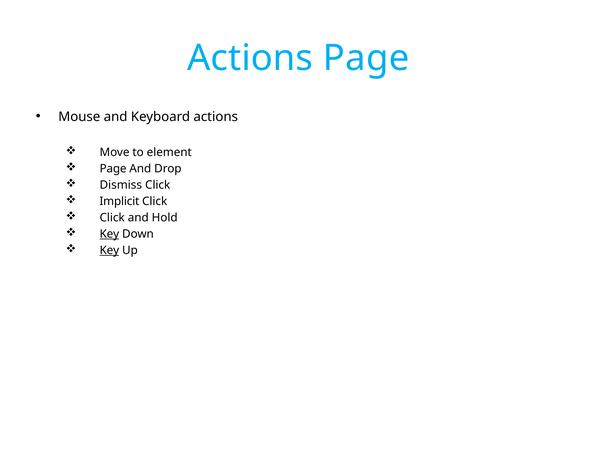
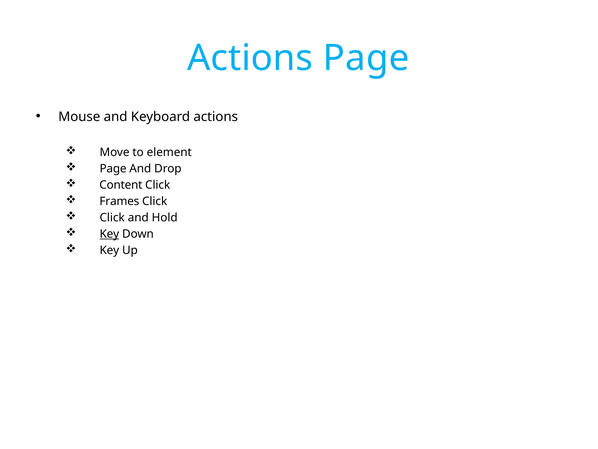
Dismiss: Dismiss -> Content
Implicit: Implicit -> Frames
Key at (109, 250) underline: present -> none
